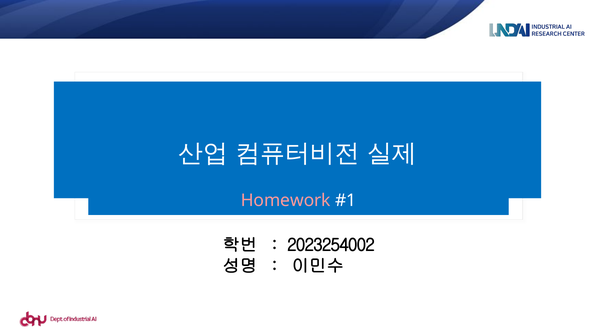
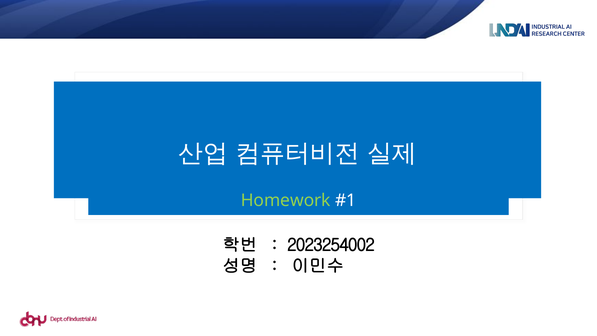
Homework colour: pink -> light green
